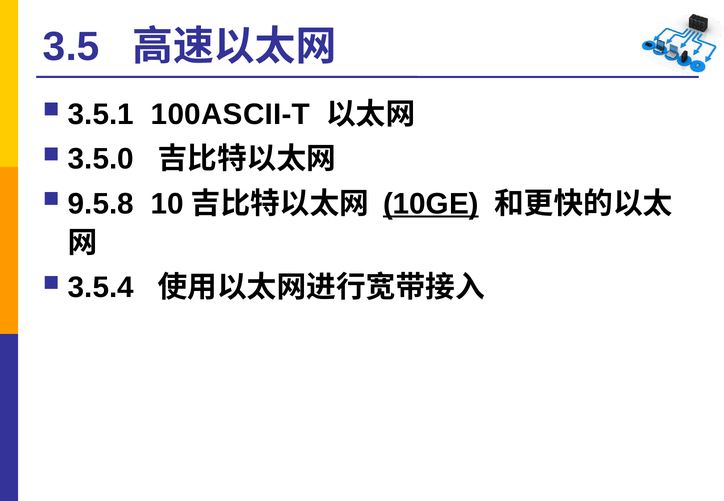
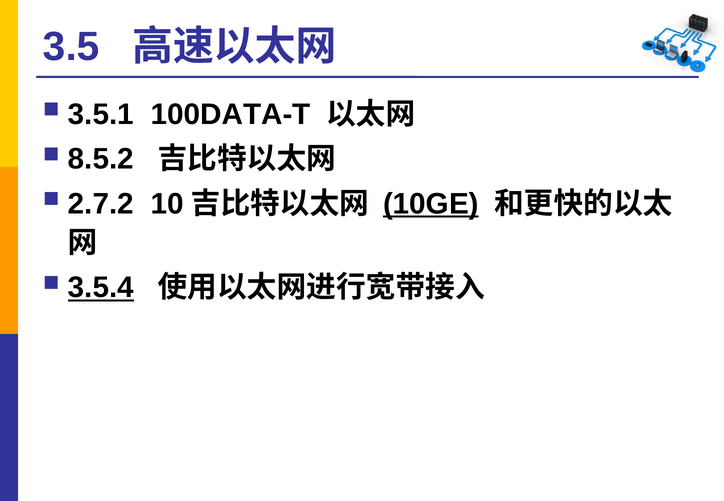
100ASCII-T: 100ASCII-T -> 100DATA-T
3.5.0: 3.5.0 -> 8.5.2
9.5.8: 9.5.8 -> 2.7.2
3.5.4 underline: none -> present
